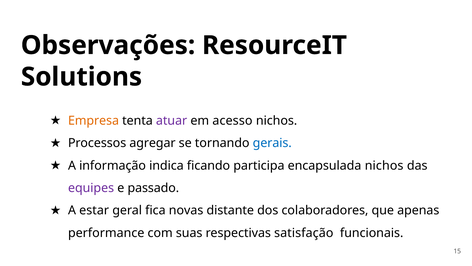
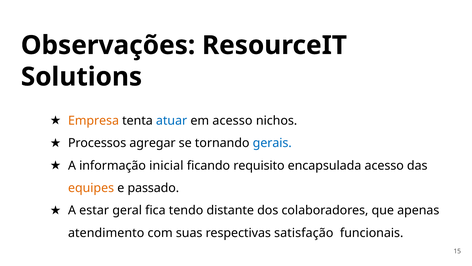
atuar colour: purple -> blue
indica: indica -> inicial
participa: participa -> requisito
encapsulada nichos: nichos -> acesso
equipes colour: purple -> orange
novas: novas -> tendo
performance: performance -> atendimento
